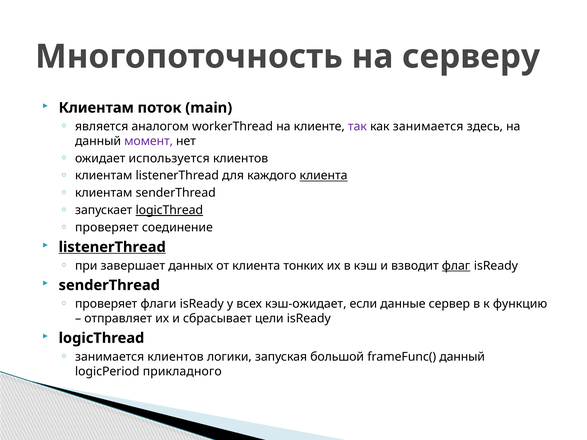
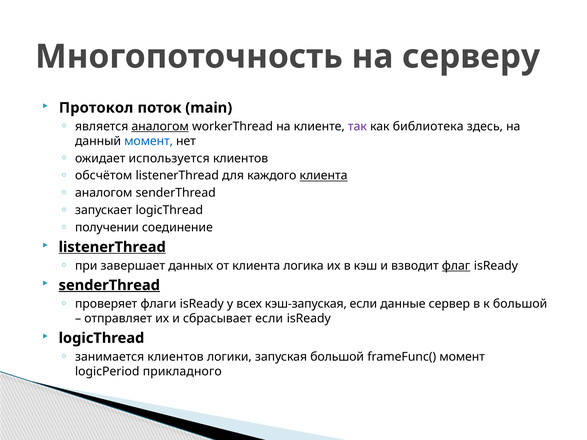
Клиентам at (96, 108): Клиентам -> Протокол
аналогом at (160, 126) underline: none -> present
как занимается: занимается -> библиотека
момент at (149, 141) colour: purple -> blue
клиентам at (104, 176): клиентам -> обсчётом
клиентам at (104, 193): клиентам -> аналогом
logicThread at (169, 210) underline: present -> none
проверяет at (107, 228): проверяет -> получении
тонких: тонких -> логика
senderThread at (109, 285) underline: none -> present
кэш-ожидает: кэш-ожидает -> кэш-запуская
к функцию: функцию -> большой
сбрасывает цели: цели -> если
frameFunc( данный: данный -> момент
